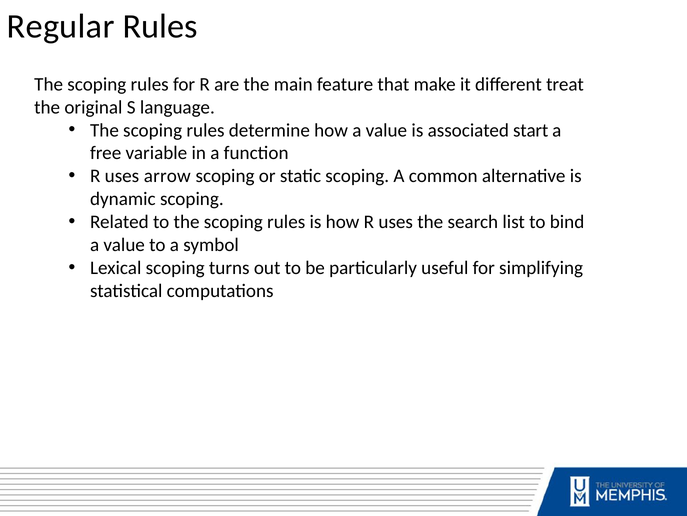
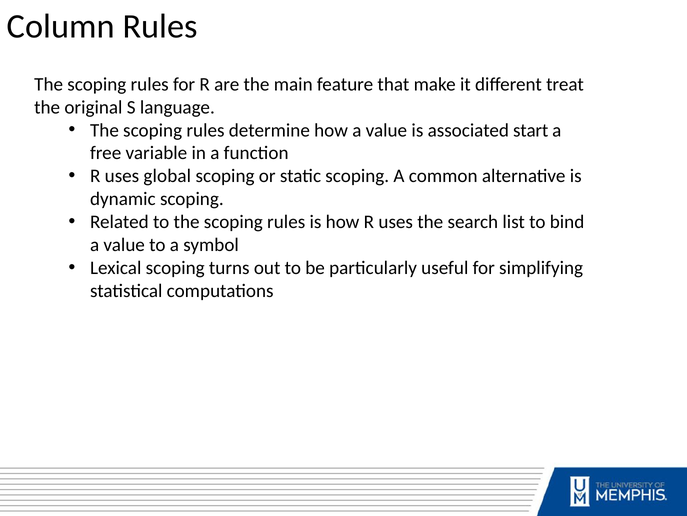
Regular: Regular -> Column
arrow: arrow -> global
